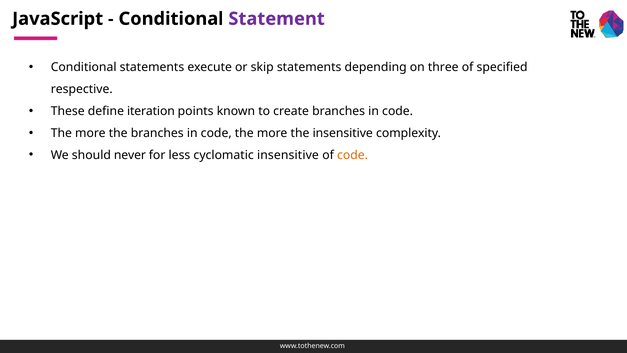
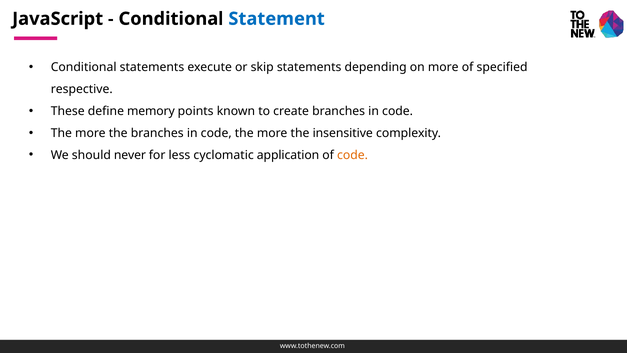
Statement colour: purple -> blue
on three: three -> more
iteration: iteration -> memory
cyclomatic insensitive: insensitive -> application
